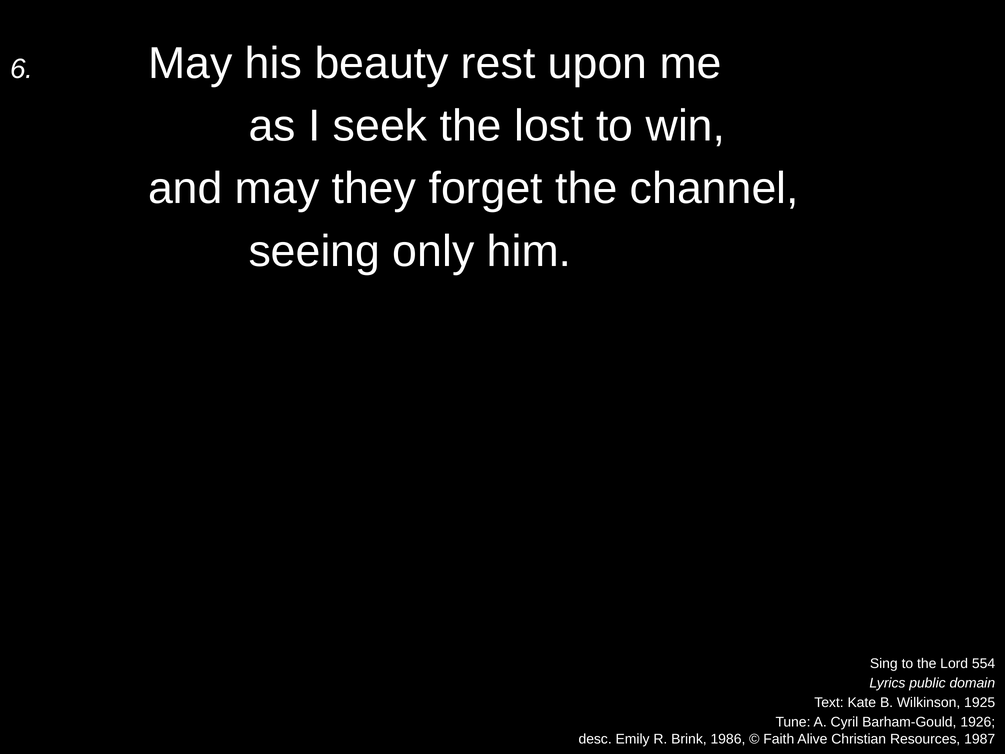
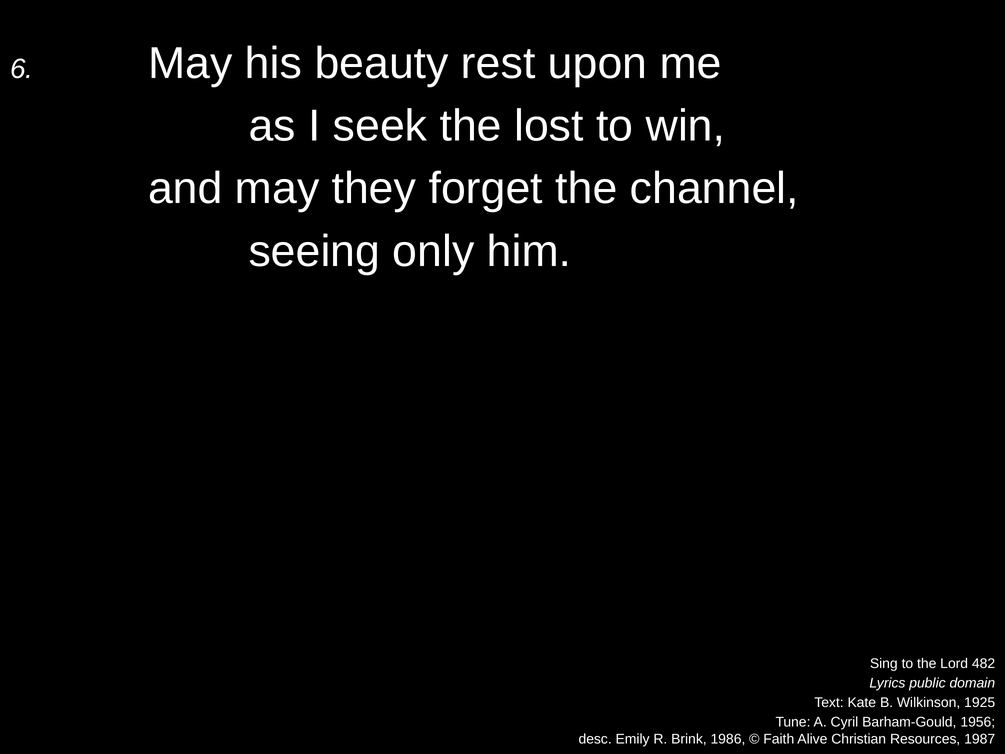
554: 554 -> 482
1926: 1926 -> 1956
